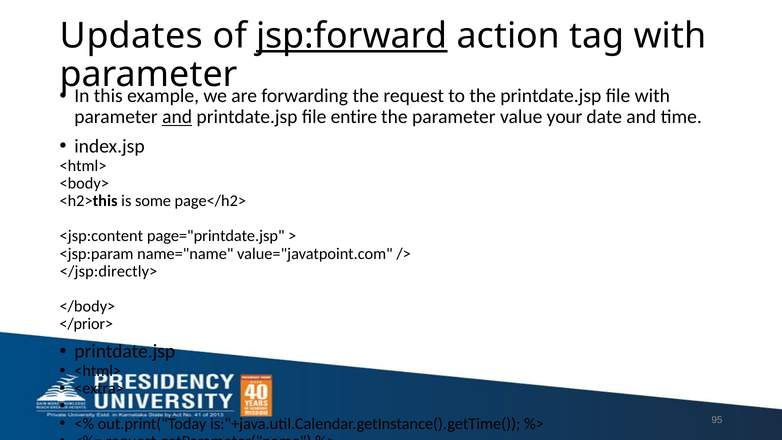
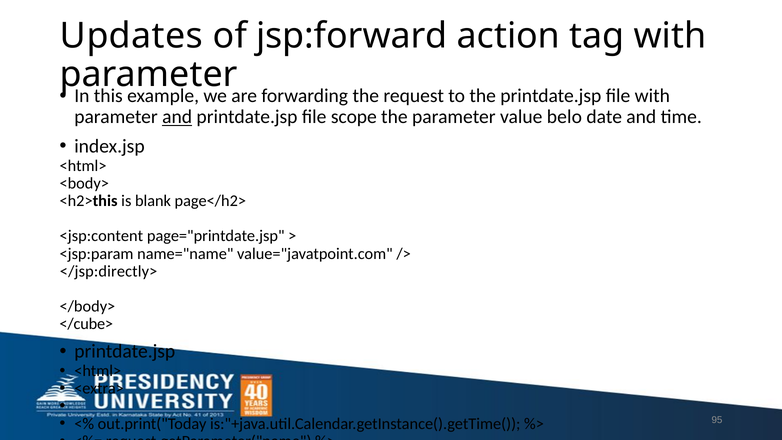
jsp:forward underline: present -> none
entire: entire -> scope
your: your -> belo
some: some -> blank
</prior>: </prior> -> </cube>
